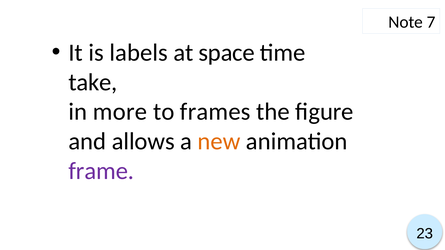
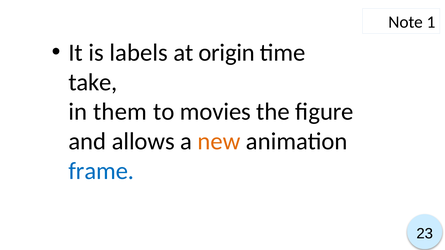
7: 7 -> 1
space: space -> origin
more: more -> them
frames: frames -> movies
frame colour: purple -> blue
